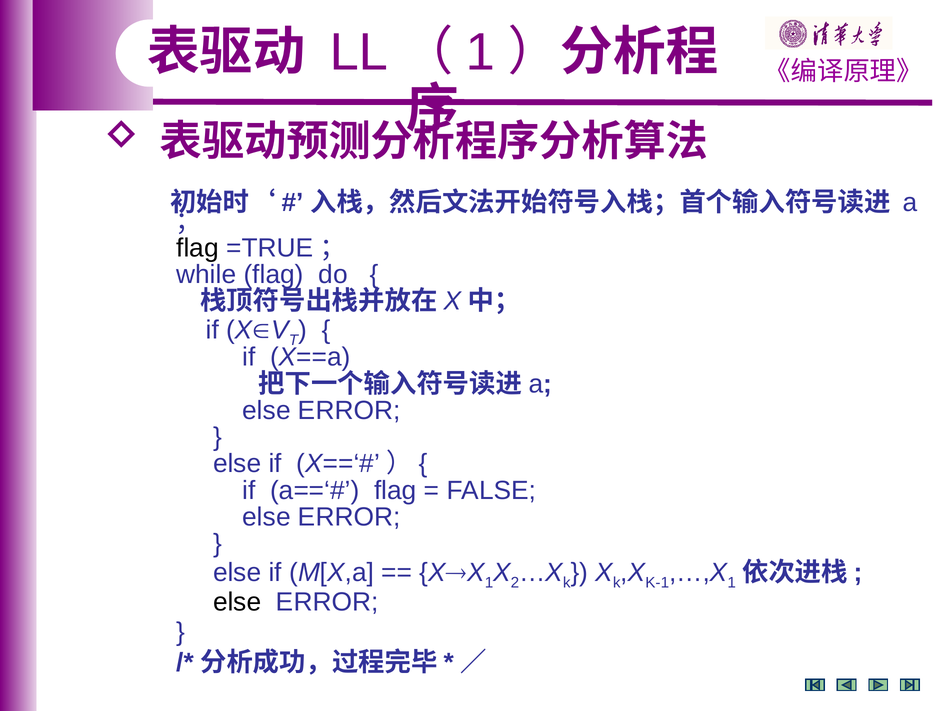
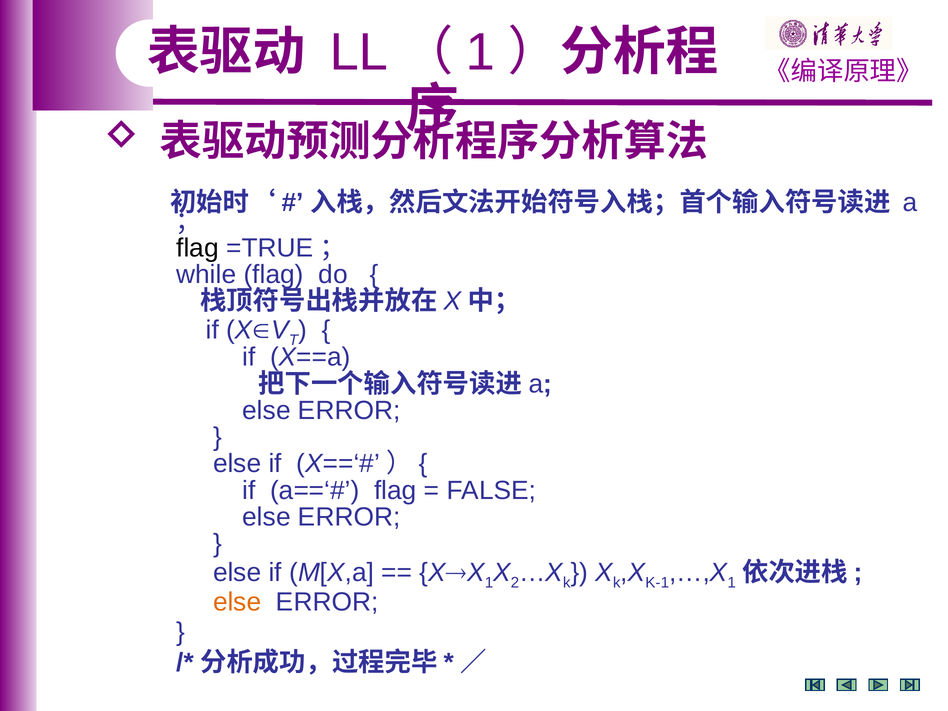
else at (237, 602) colour: black -> orange
